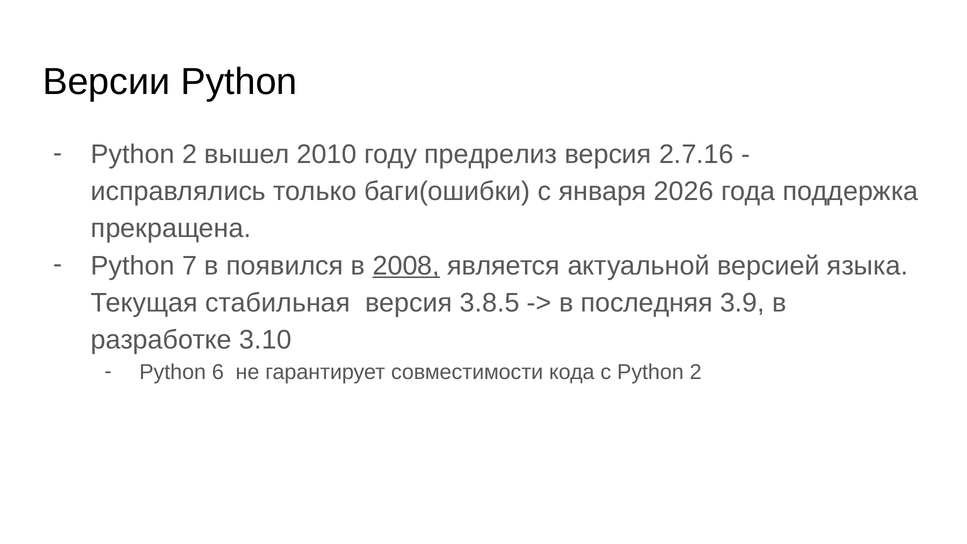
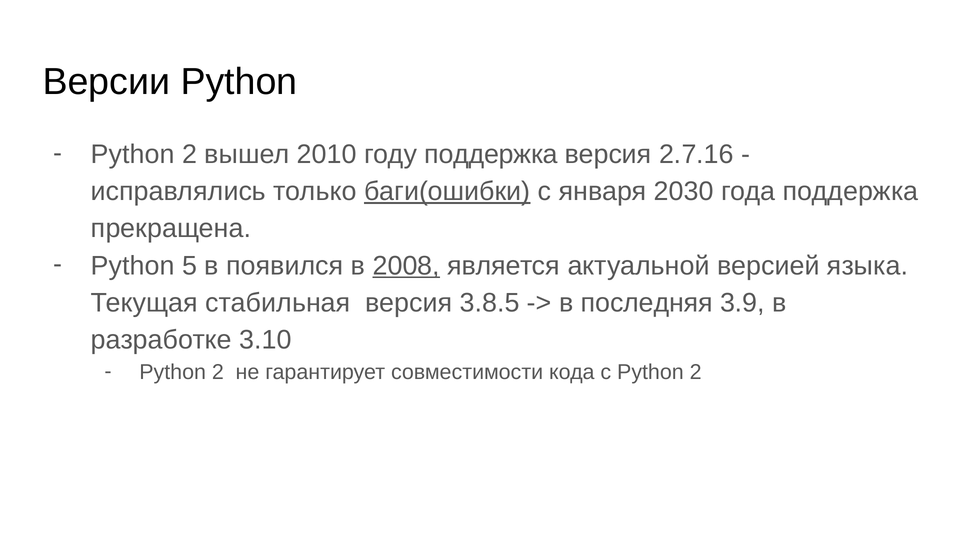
году предрелиз: предрелиз -> поддержка
баги(ошибки underline: none -> present
2026: 2026 -> 2030
7: 7 -> 5
6 at (218, 372): 6 -> 2
